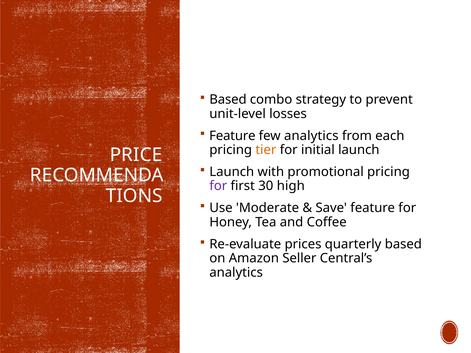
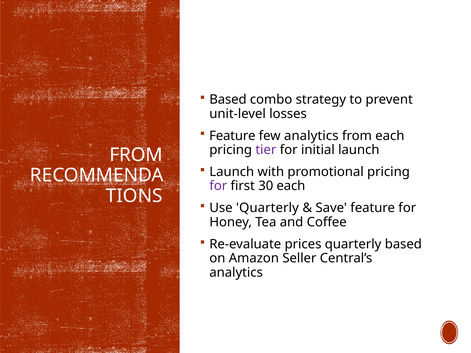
tier colour: orange -> purple
PRICE at (136, 155): PRICE -> FROM
30 high: high -> each
Use Moderate: Moderate -> Quarterly
